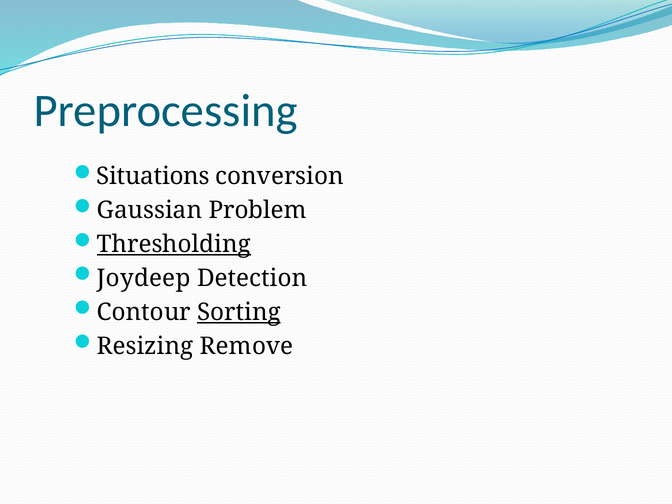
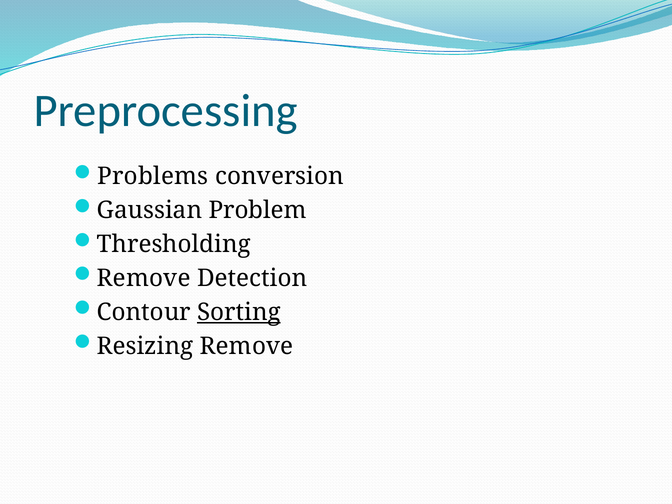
Situations: Situations -> Problems
Thresholding underline: present -> none
Joydeep at (144, 278): Joydeep -> Remove
